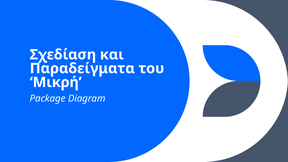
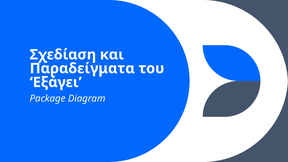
Μικρή: Μικρή -> Εξάγει
